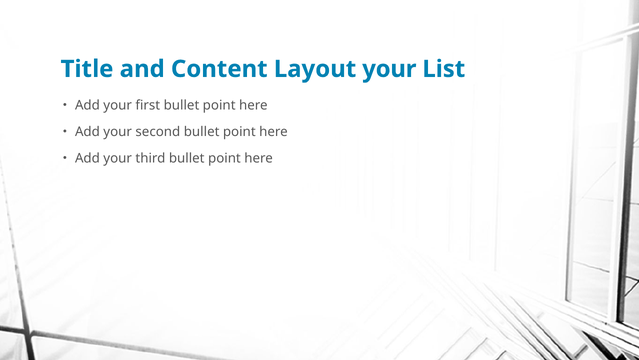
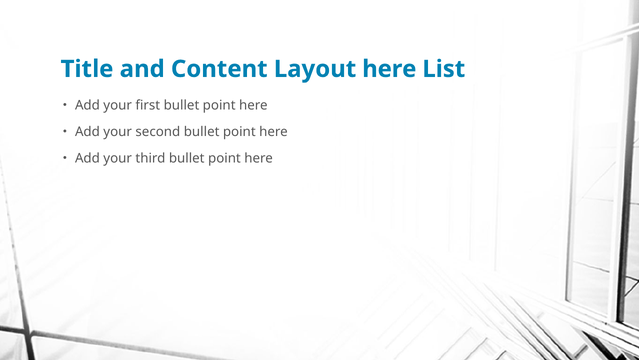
Layout your: your -> here
